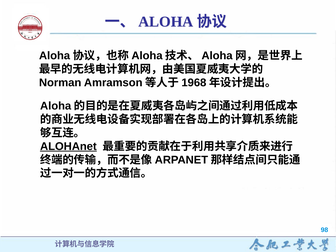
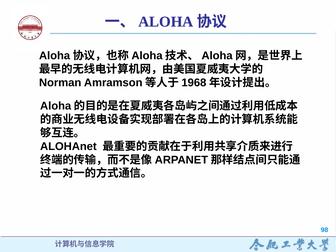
ALOHAnet underline: present -> none
